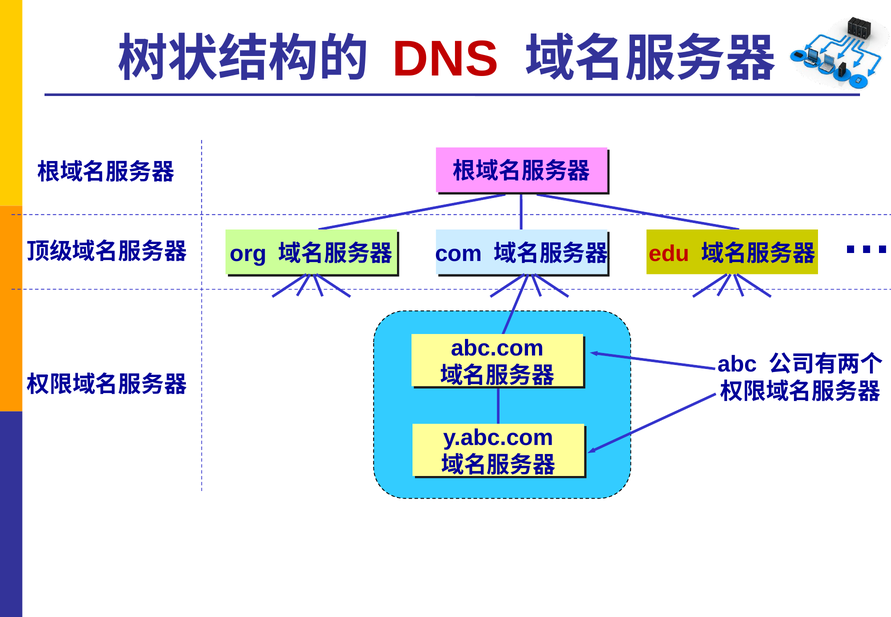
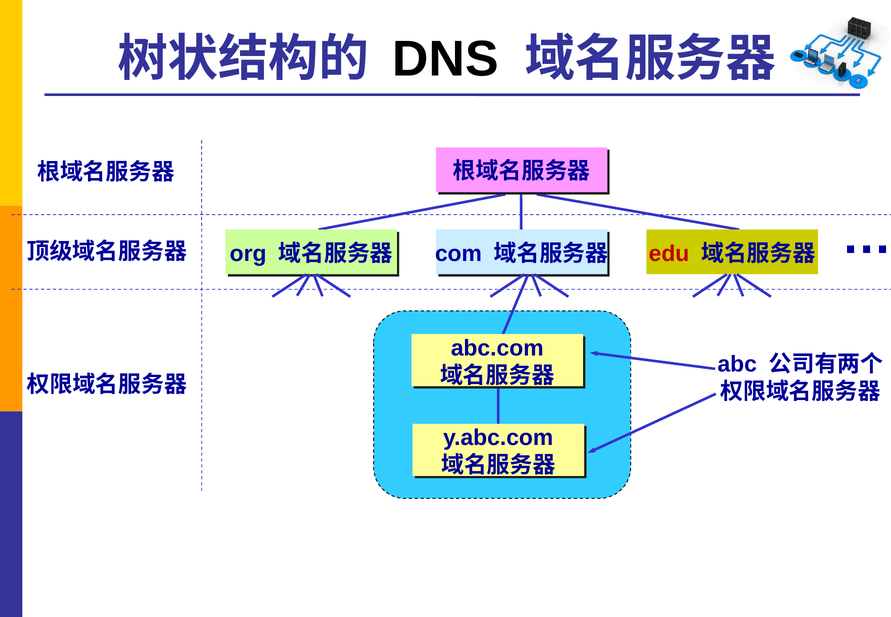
DNS colour: red -> black
